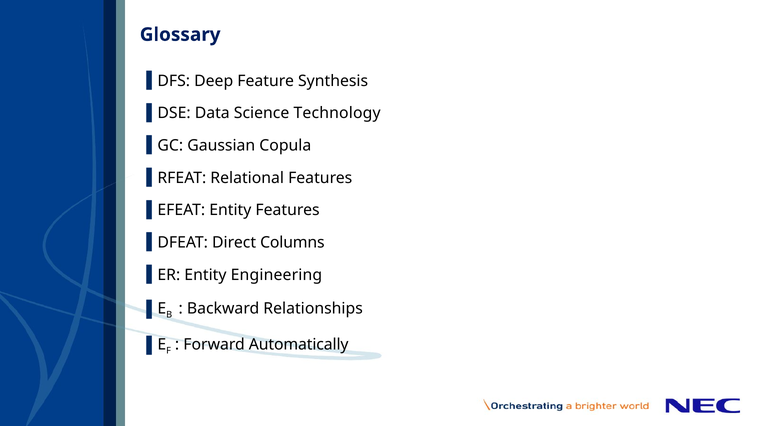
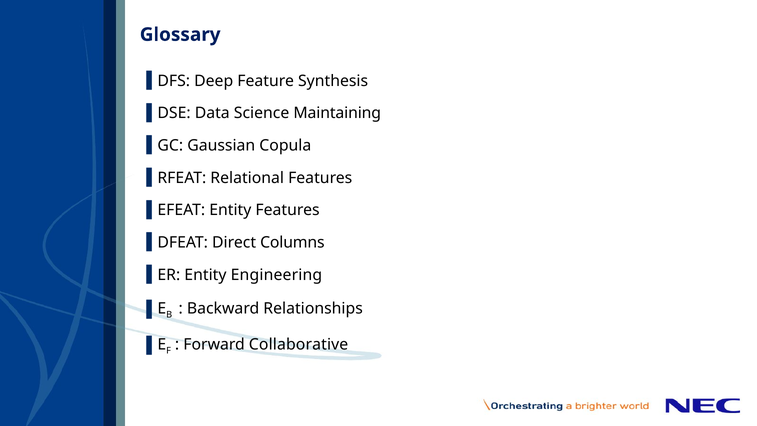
Technology: Technology -> Maintaining
Automatically: Automatically -> Collaborative
